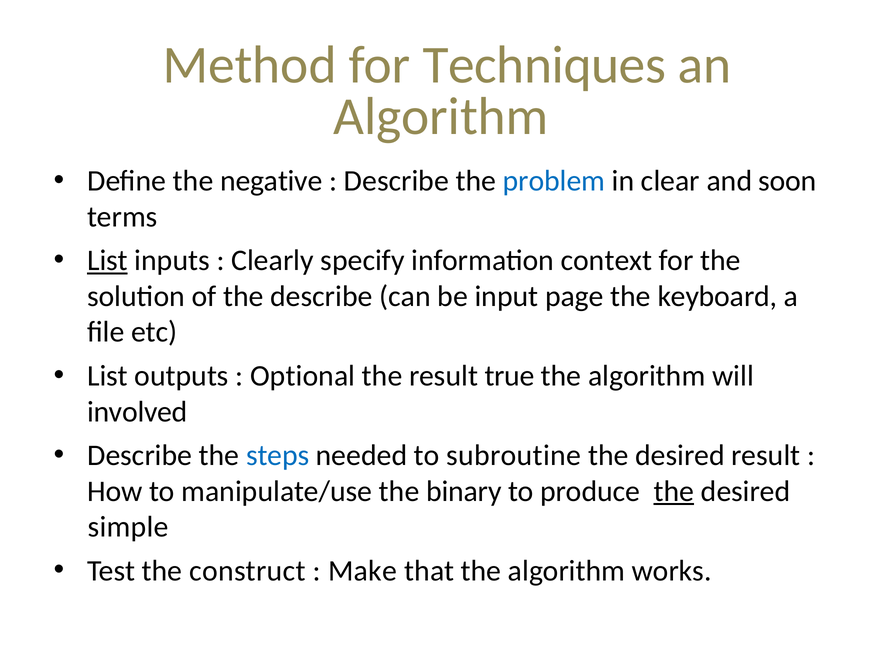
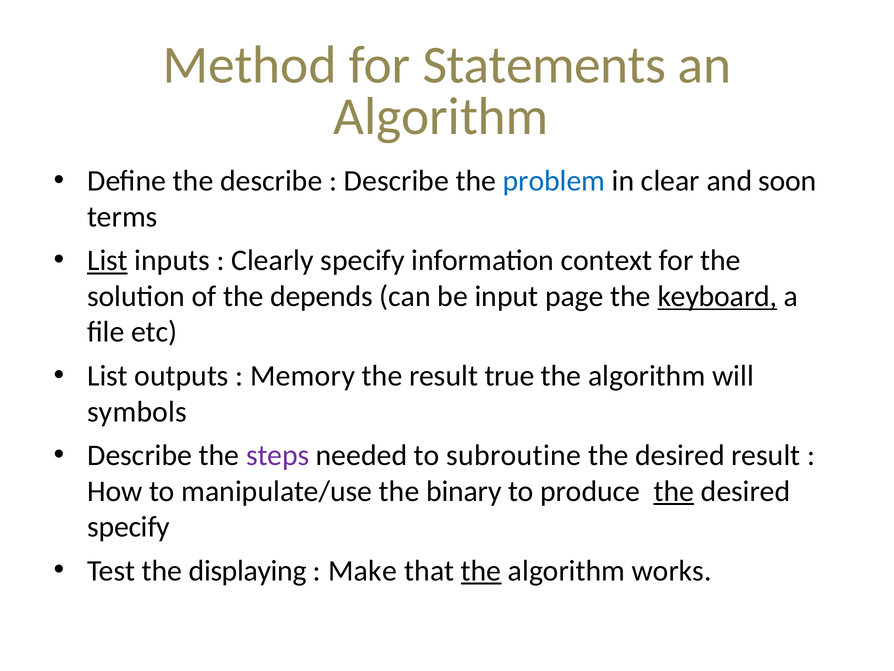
Techniques: Techniques -> Statements
the negative: negative -> describe
the describe: describe -> depends
keyboard underline: none -> present
Optional: Optional -> Memory
involved: involved -> symbols
steps colour: blue -> purple
simple at (128, 527): simple -> specify
construct: construct -> displaying
the at (481, 570) underline: none -> present
